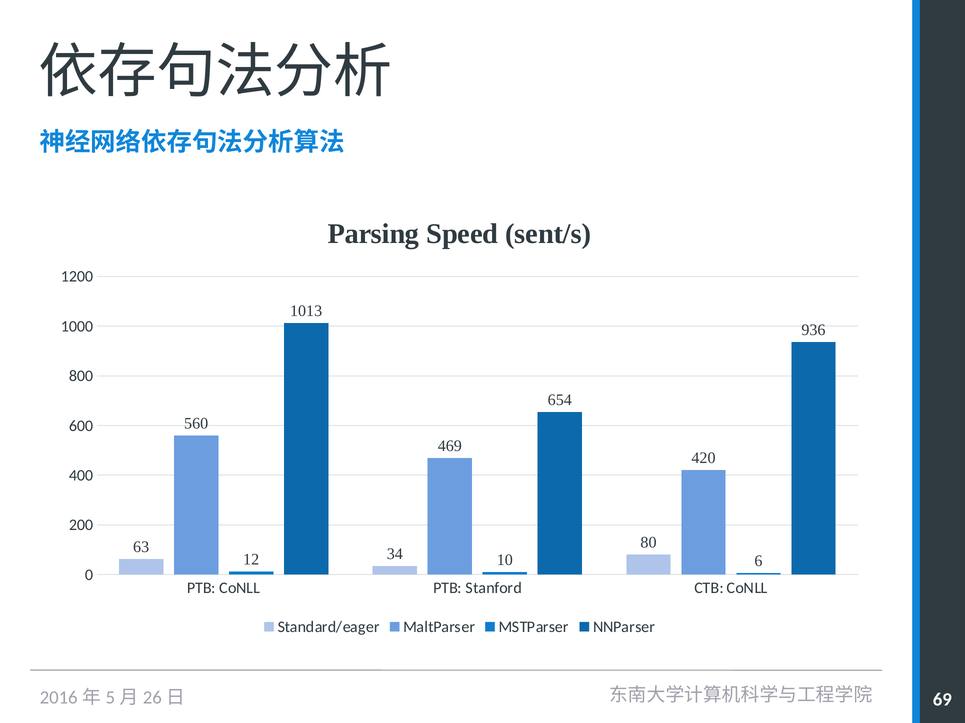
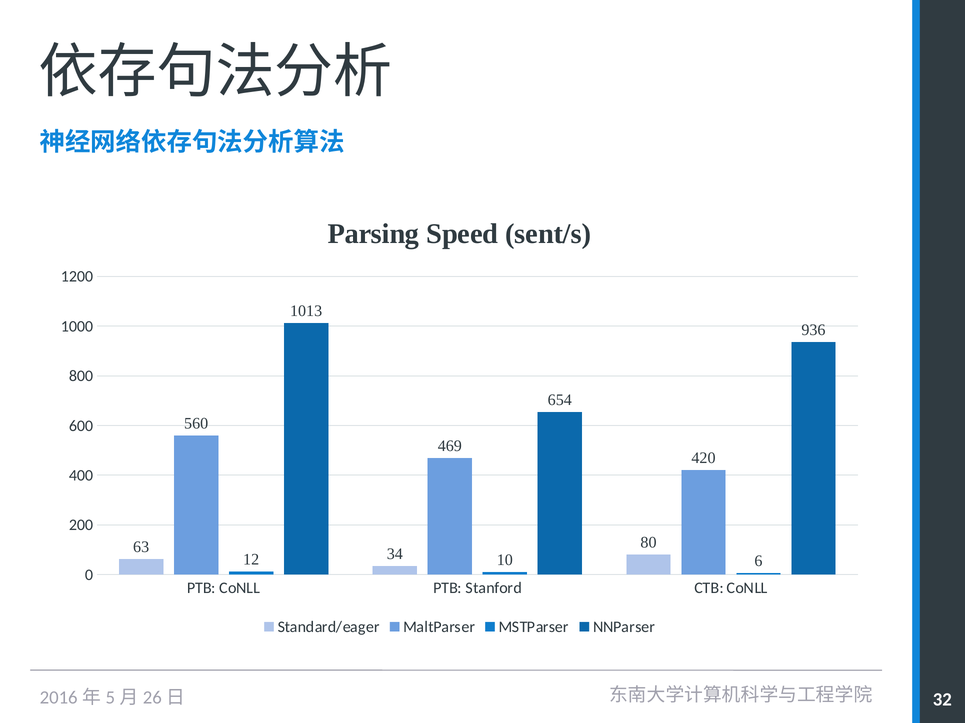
69: 69 -> 32
